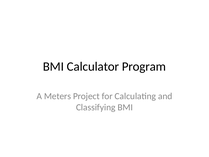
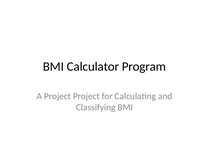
A Meters: Meters -> Project
